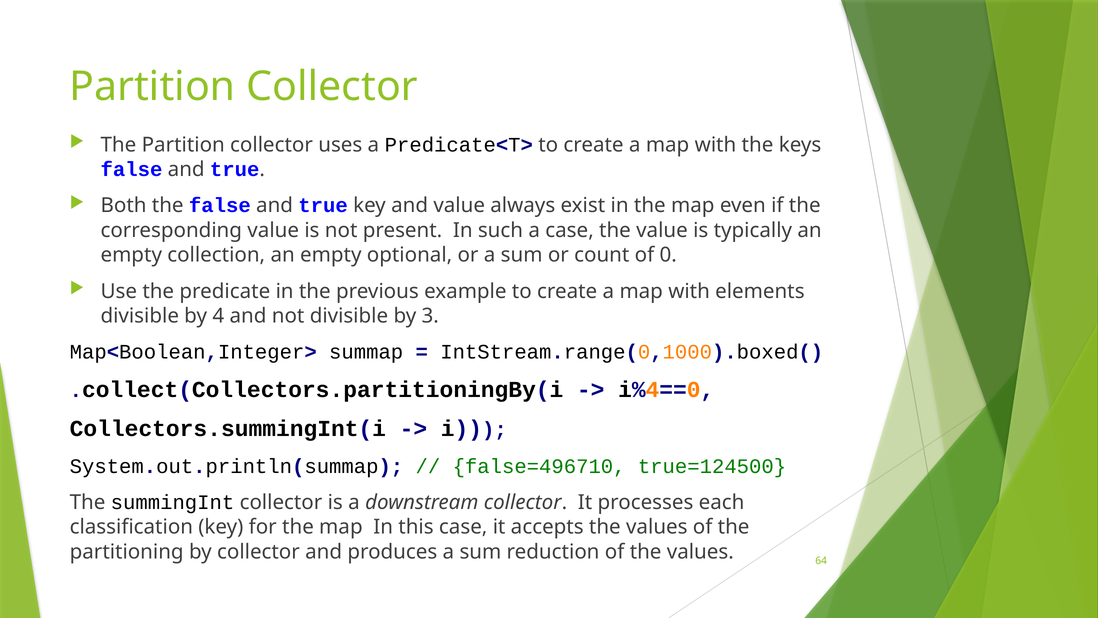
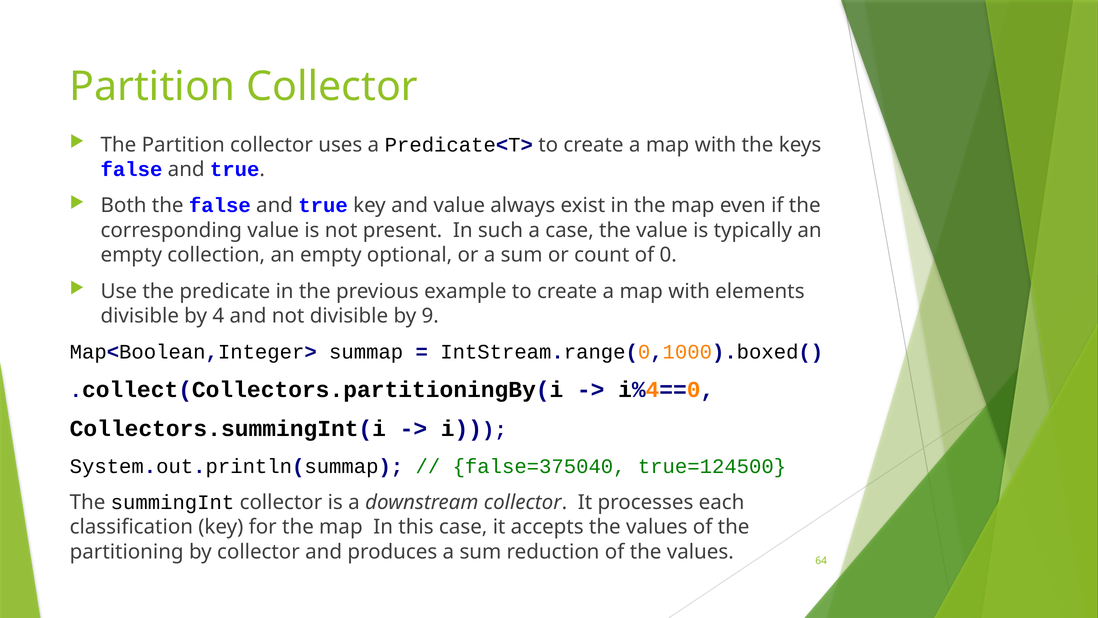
3: 3 -> 9
false=496710: false=496710 -> false=375040
